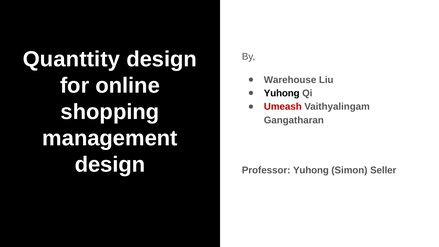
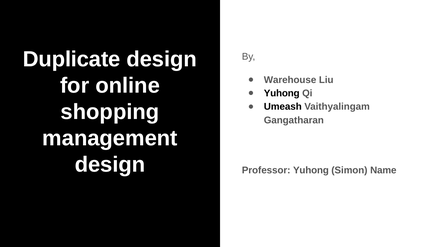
Quanttity: Quanttity -> Duplicate
Umeash colour: red -> black
Seller: Seller -> Name
